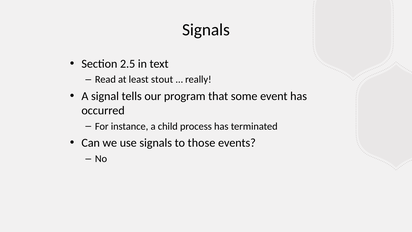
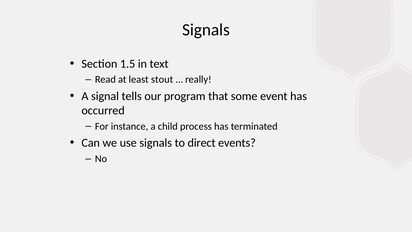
2.5: 2.5 -> 1.5
those: those -> direct
